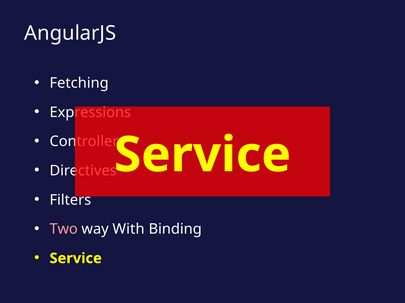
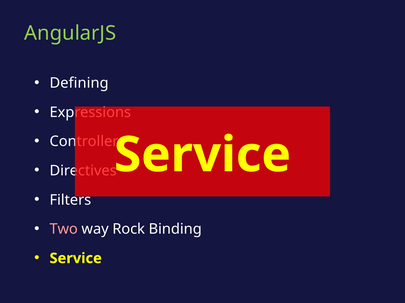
AngularJS colour: white -> light green
Fetching: Fetching -> Defining
With: With -> Rock
